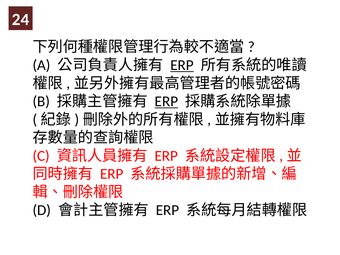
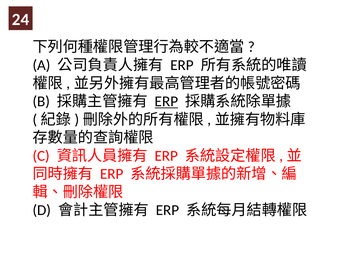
ERP at (182, 65) underline: present -> none
